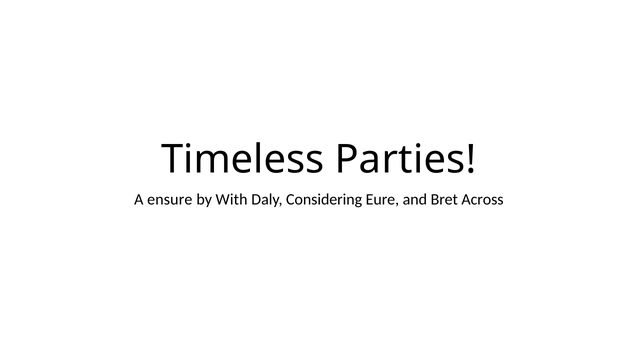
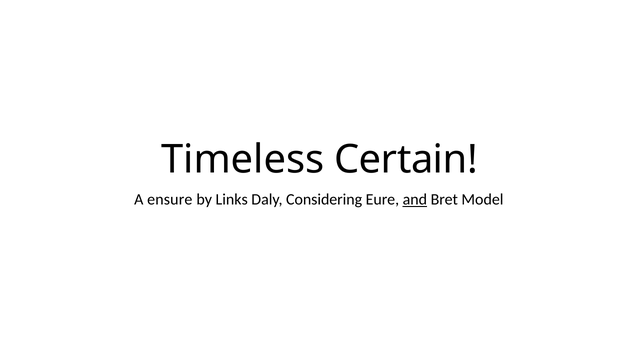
Parties: Parties -> Certain
With: With -> Links
and underline: none -> present
Across: Across -> Model
